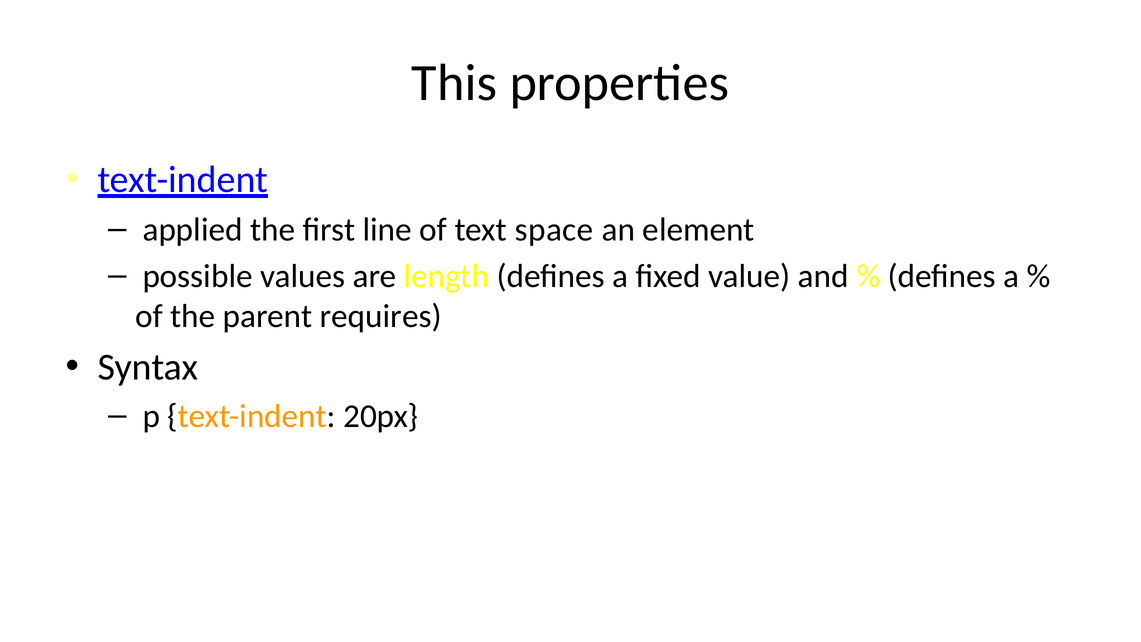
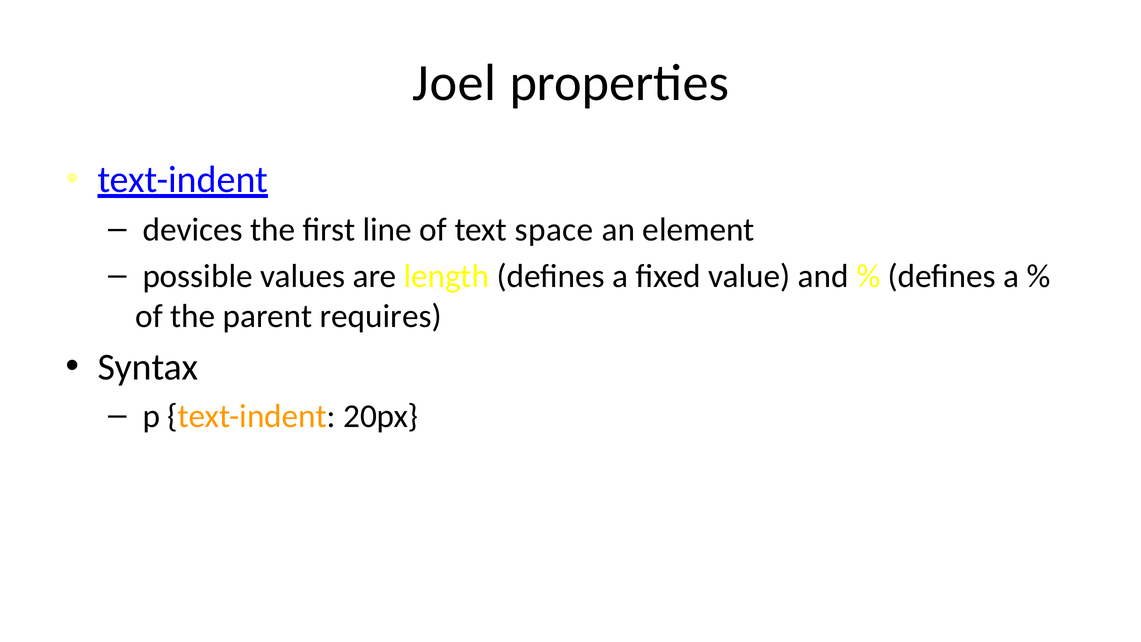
This: This -> Joel
applied: applied -> devices
